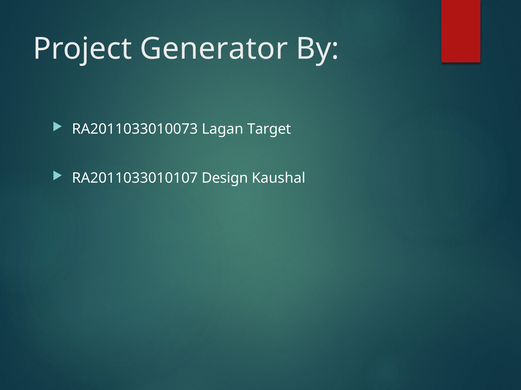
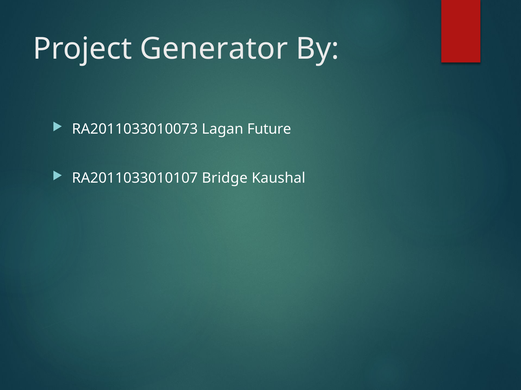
Target: Target -> Future
Design: Design -> Bridge
